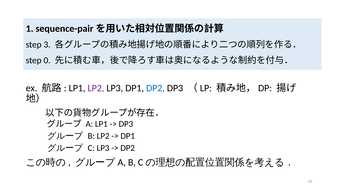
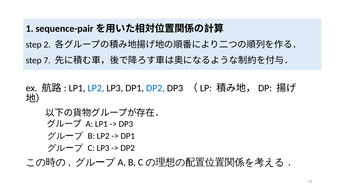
3: 3 -> 2
0: 0 -> 7
LP2 at (96, 88) colour: purple -> blue
